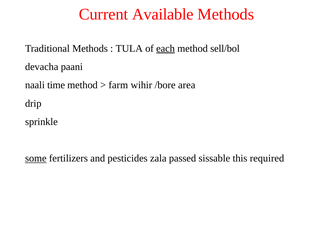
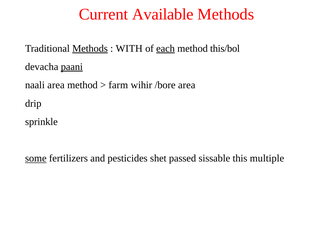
Methods at (90, 48) underline: none -> present
TULA: TULA -> WITH
sell/bol: sell/bol -> this/bol
paani underline: none -> present
naali time: time -> area
zala: zala -> shet
required: required -> multiple
